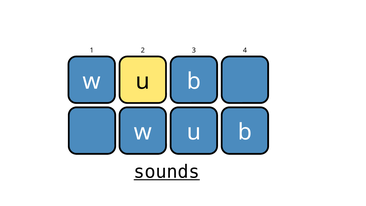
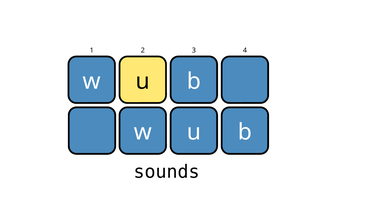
sounds underline: present -> none
